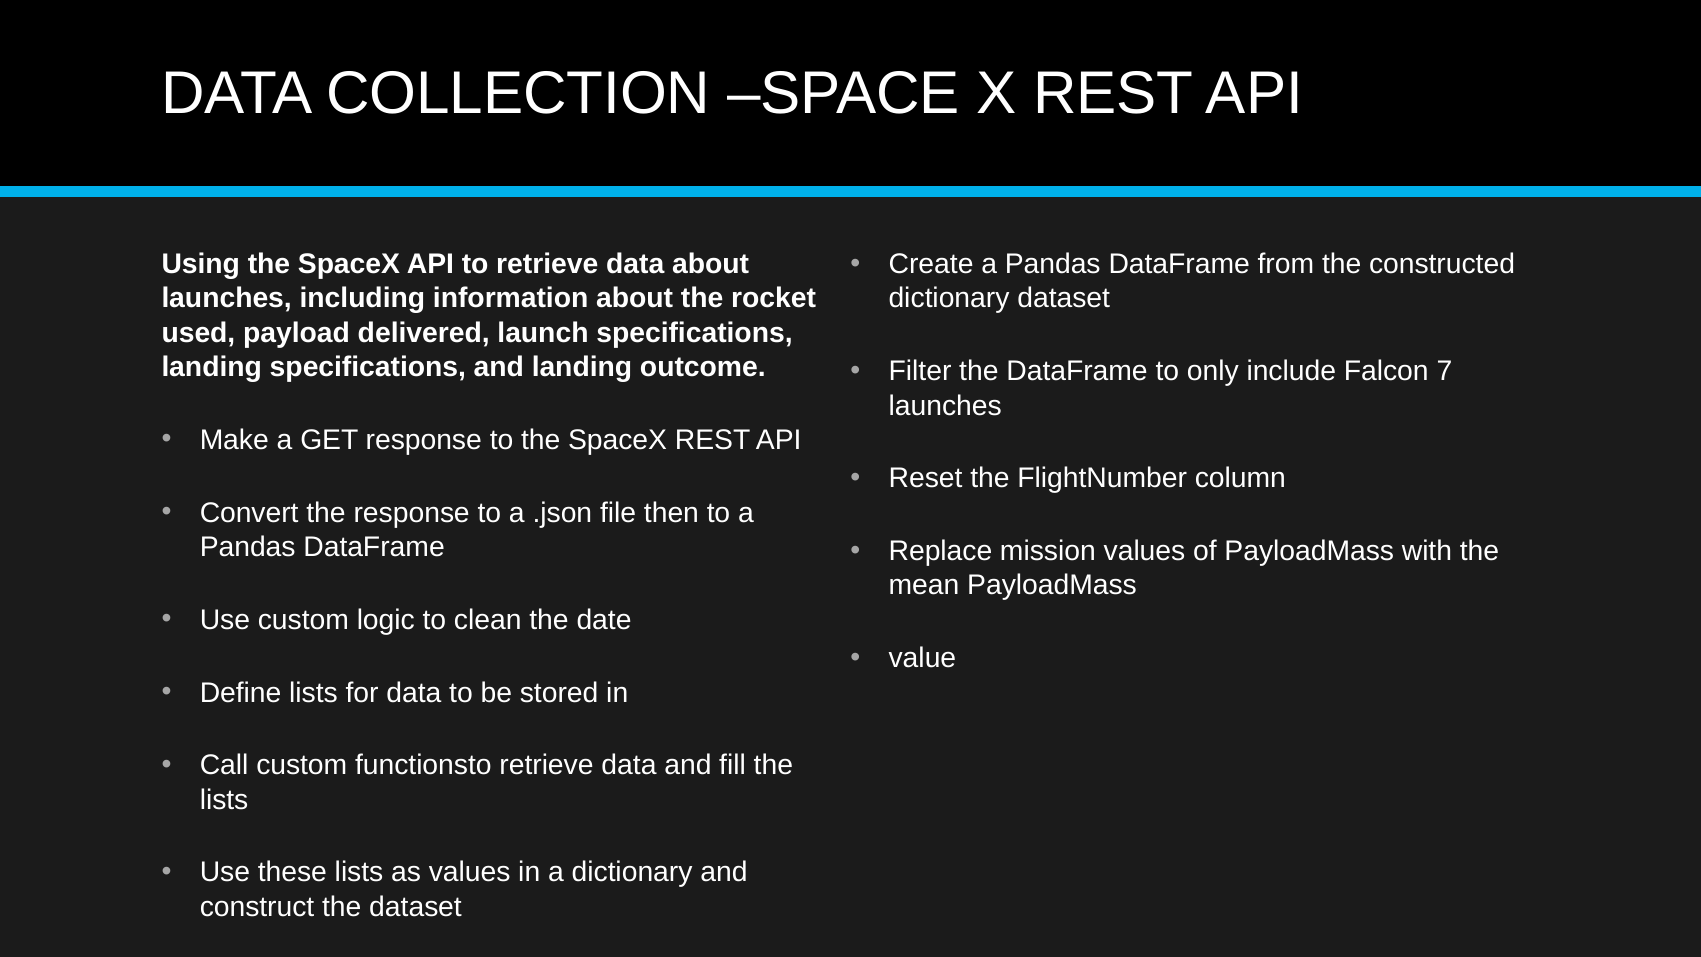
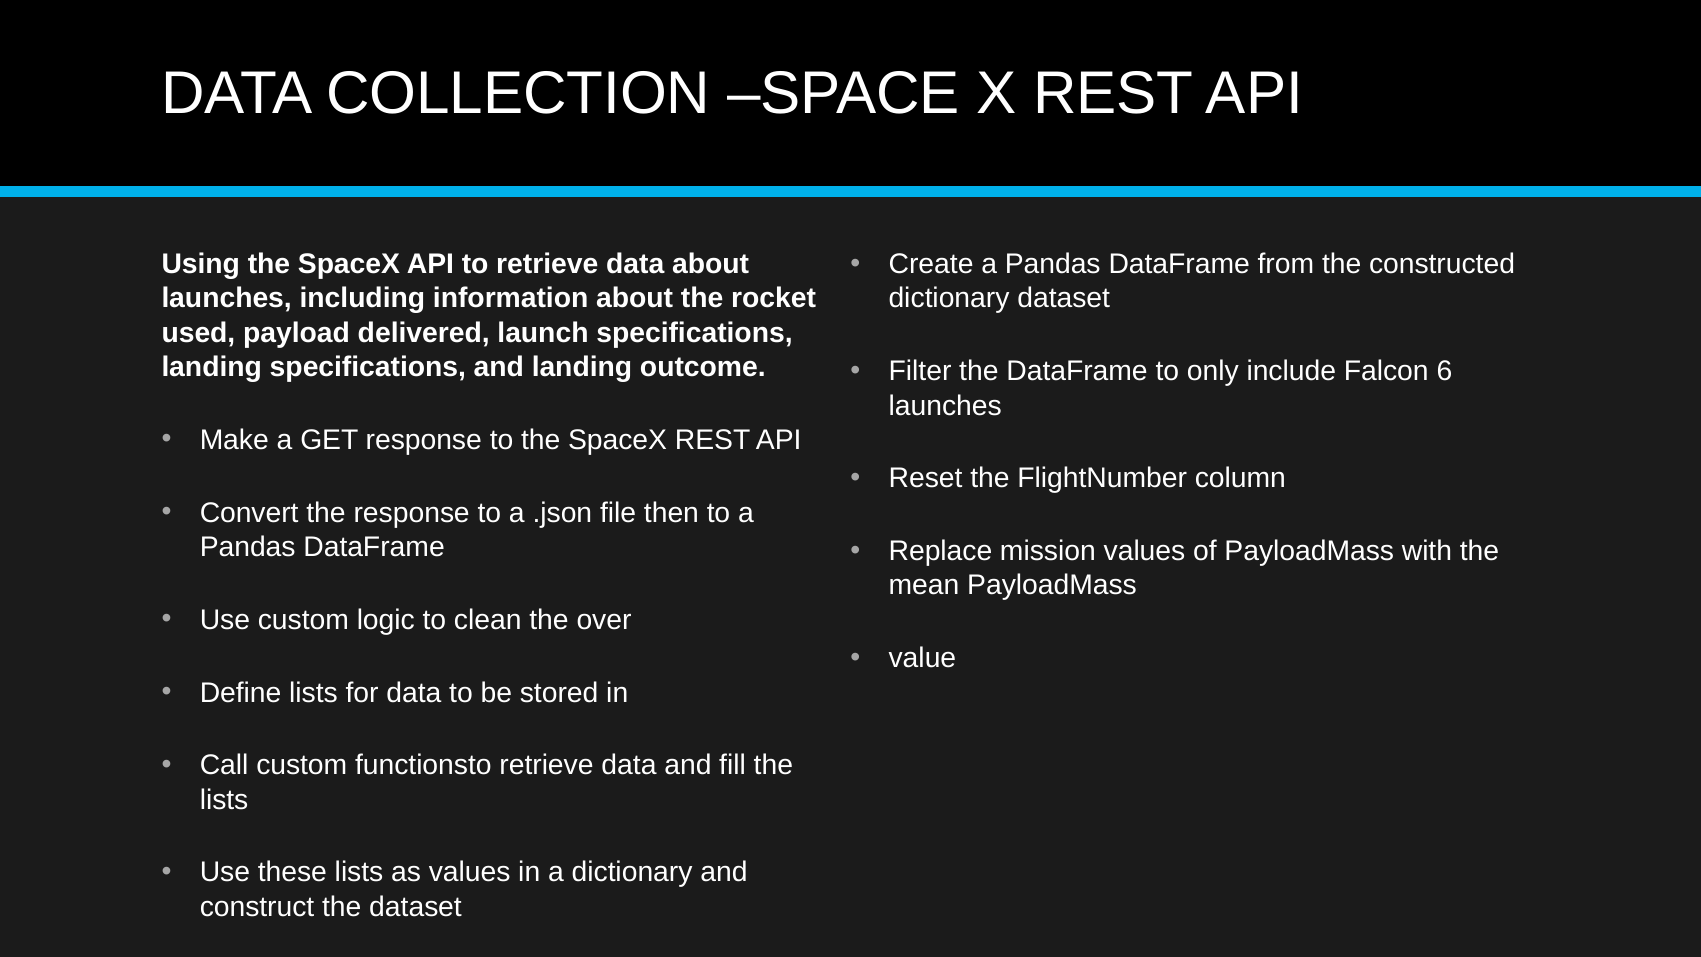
7: 7 -> 6
date: date -> over
